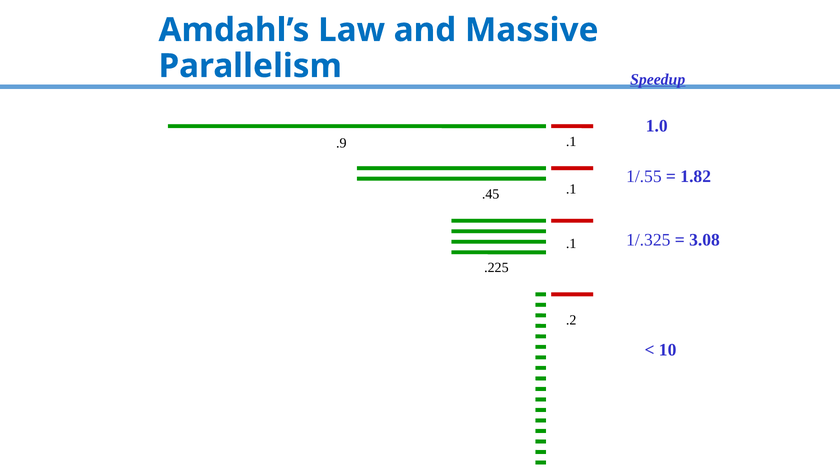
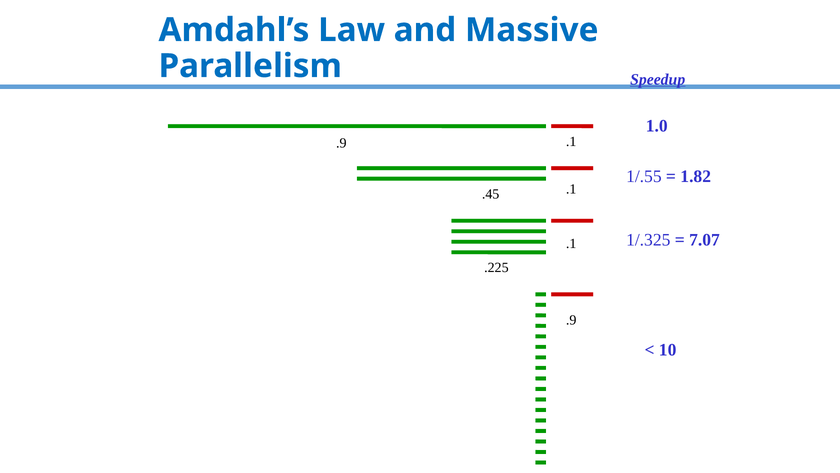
3.08: 3.08 -> 7.07
.2 at (571, 320): .2 -> .9
